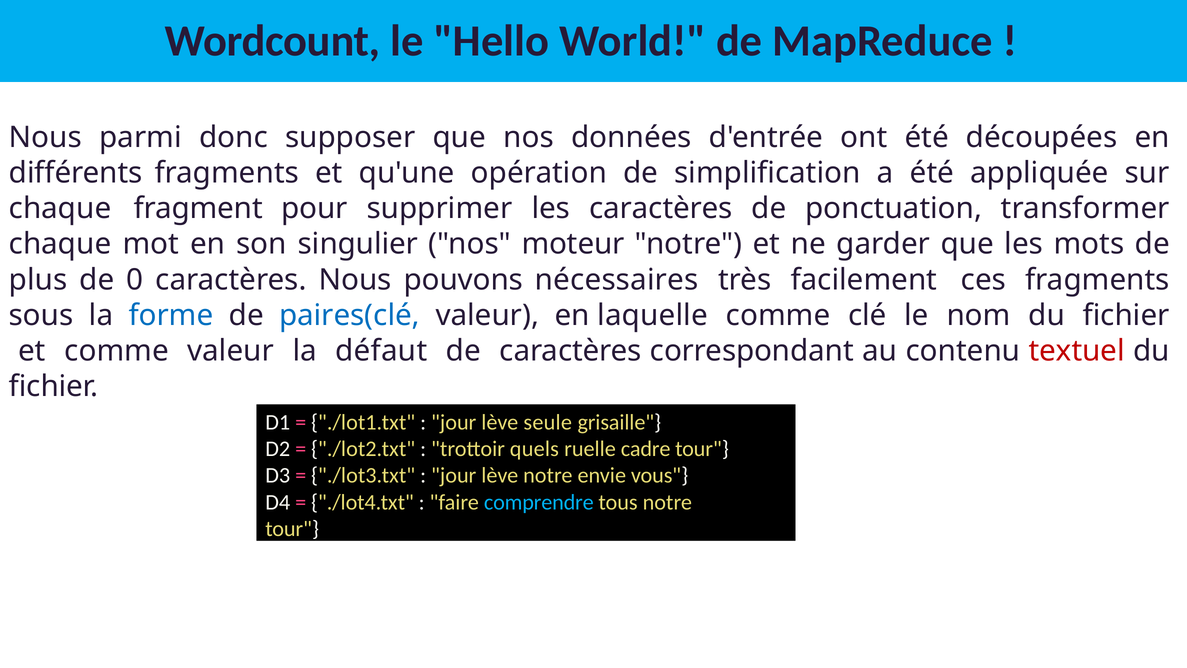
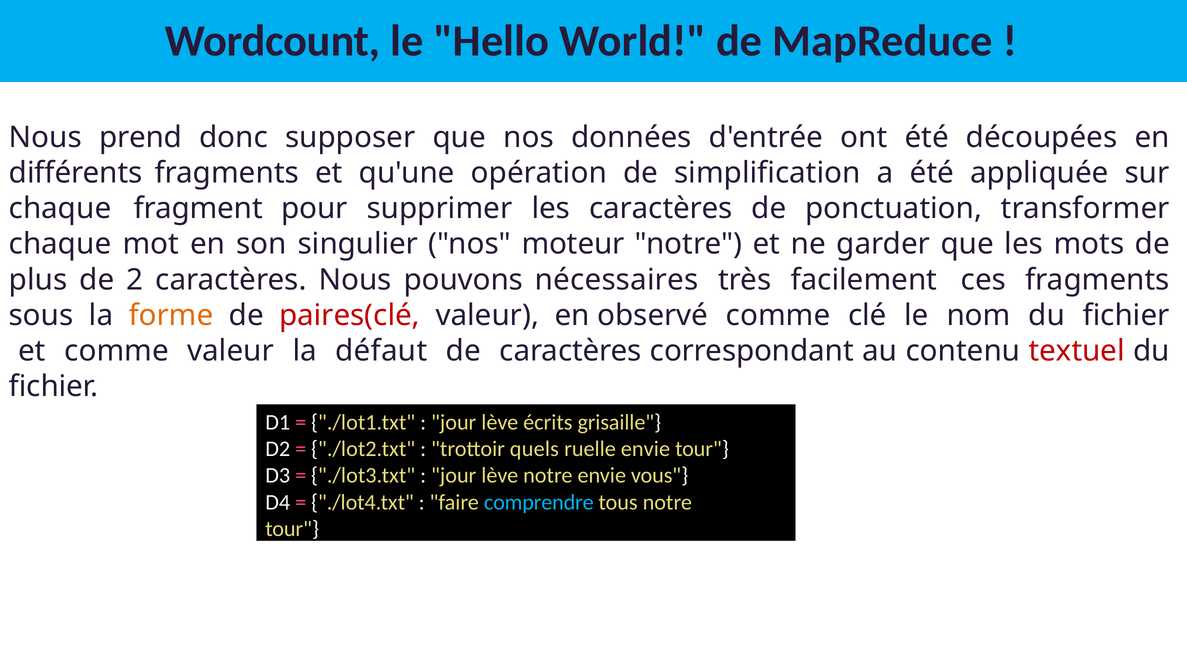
parmi: parmi -> prend
0: 0 -> 2
forme colour: blue -> orange
paires(clé colour: blue -> red
laquelle: laquelle -> observé
seule: seule -> écrits
ruelle cadre: cadre -> envie
